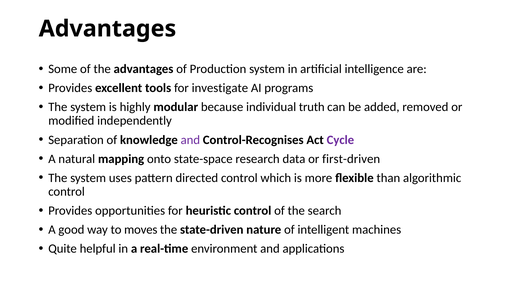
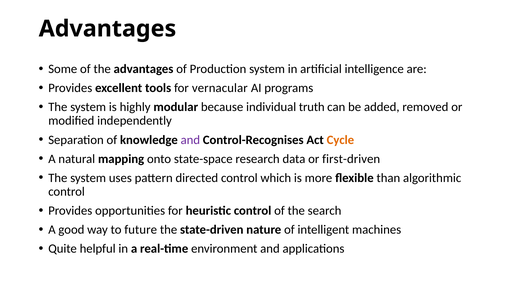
investigate: investigate -> vernacular
Cycle colour: purple -> orange
moves: moves -> future
